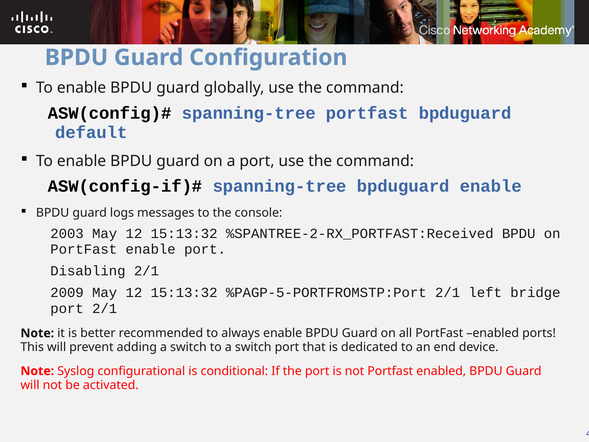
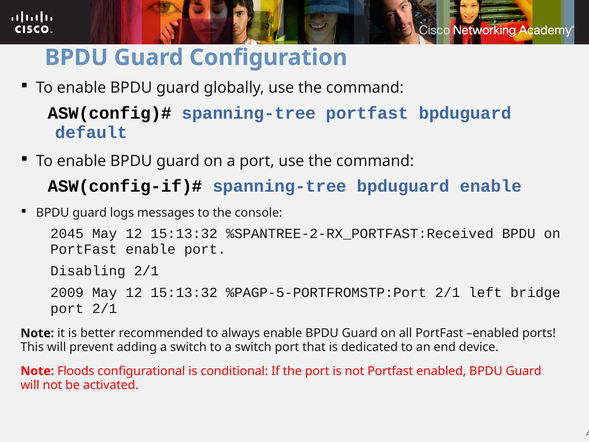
2003: 2003 -> 2045
Syslog: Syslog -> Floods
